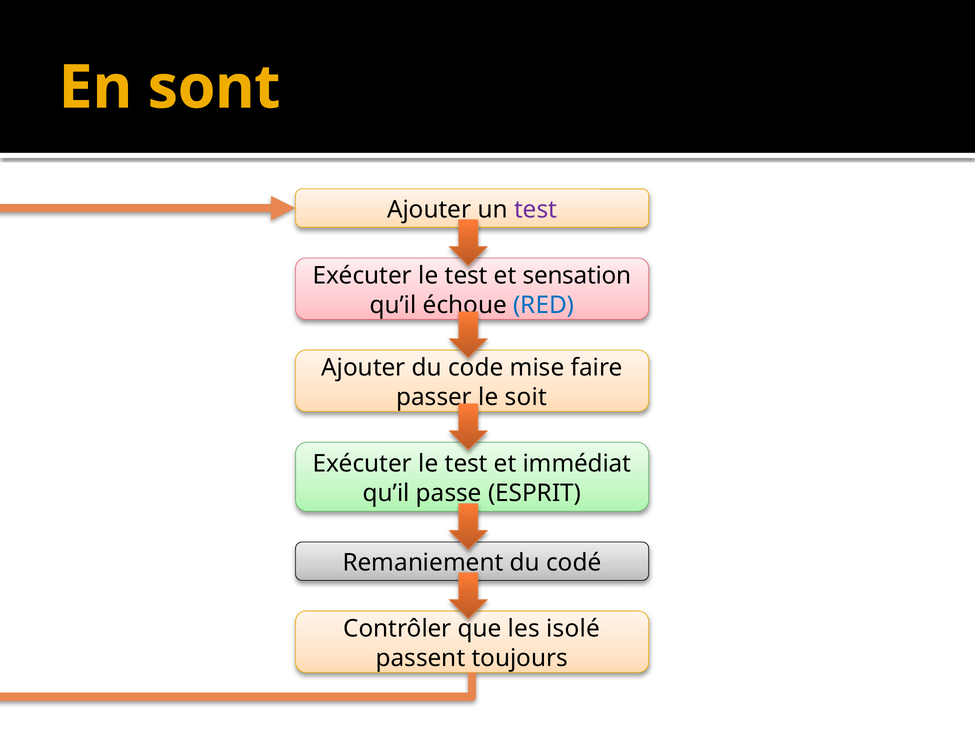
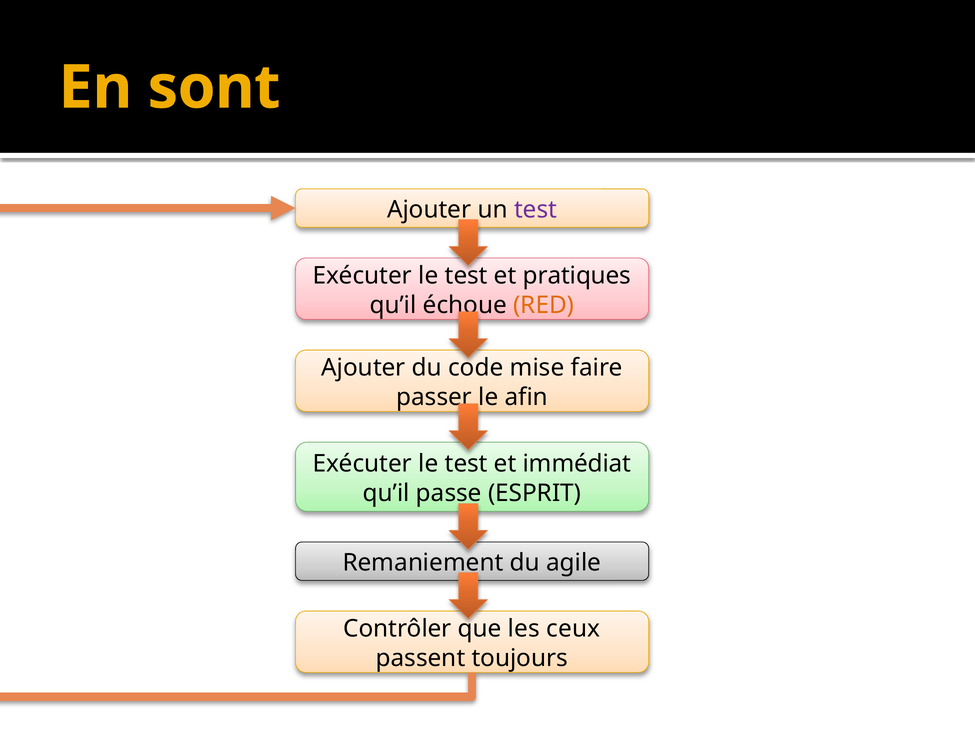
sensation: sensation -> pratiques
RED colour: blue -> orange
soit: soit -> afin
codé: codé -> agile
isolé: isolé -> ceux
